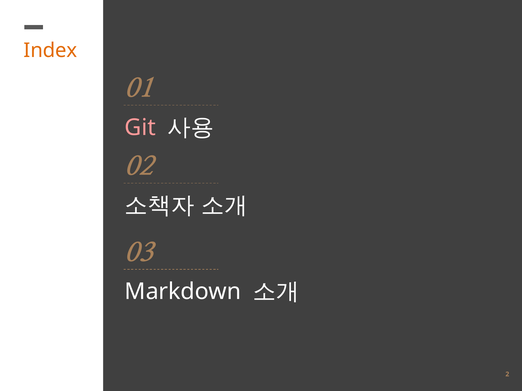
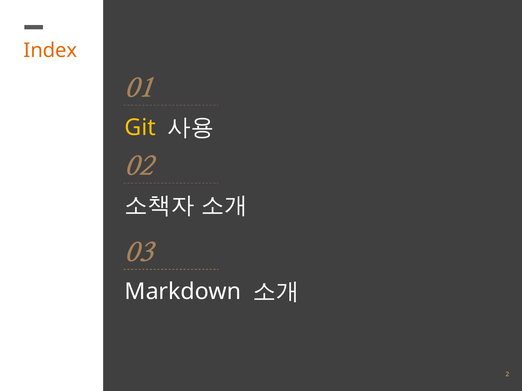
Git colour: pink -> yellow
